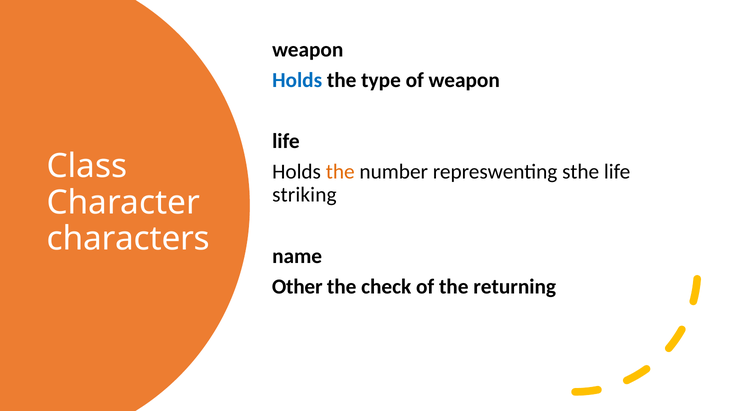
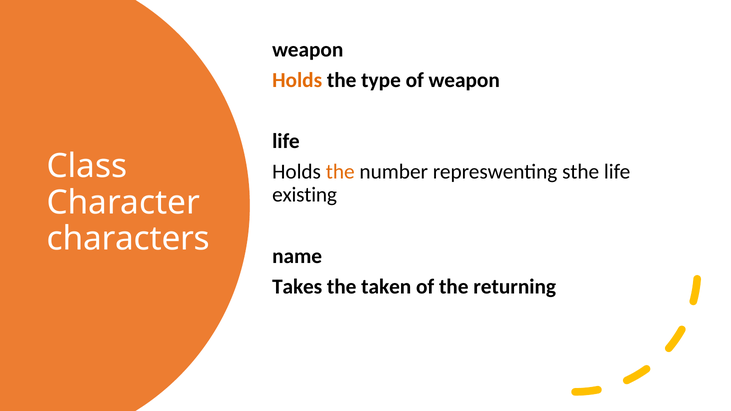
Holds at (297, 80) colour: blue -> orange
striking: striking -> existing
Other: Other -> Takes
check: check -> taken
